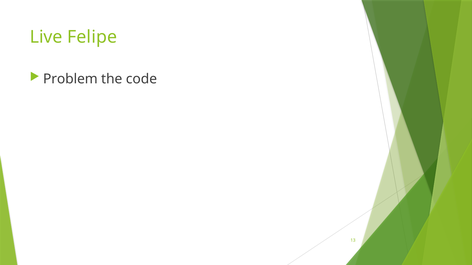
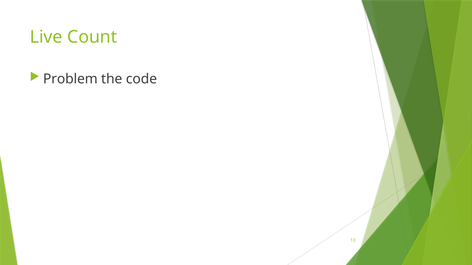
Felipe: Felipe -> Count
